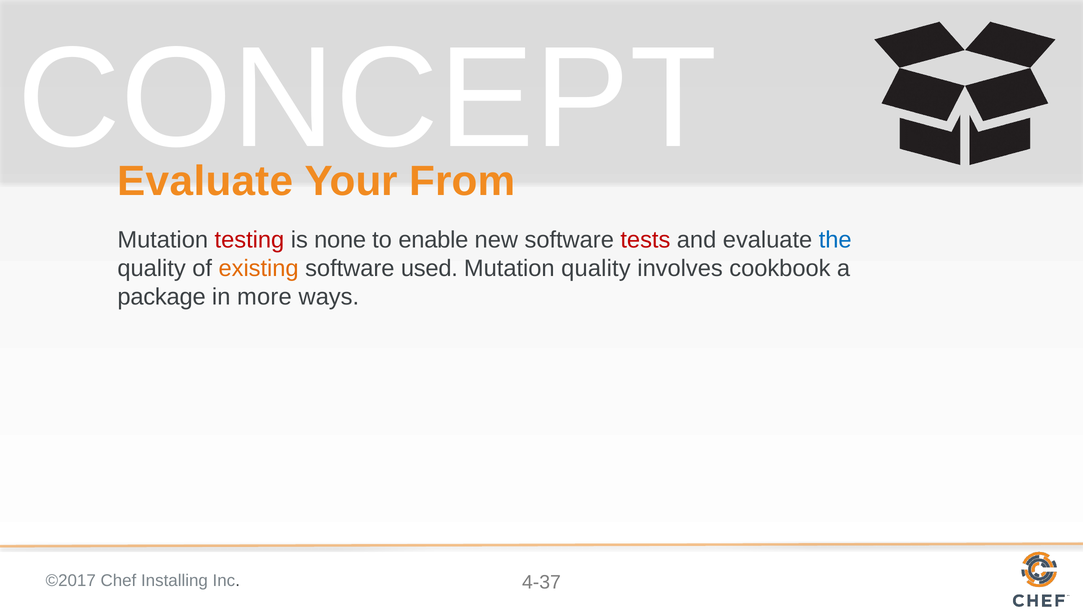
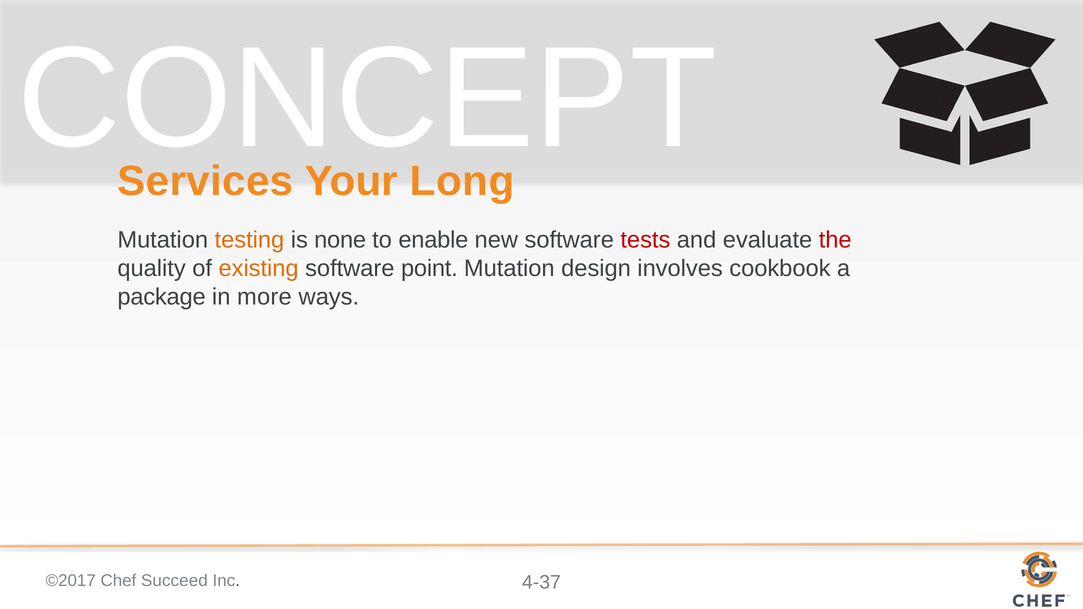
Evaluate at (205, 182): Evaluate -> Services
From: From -> Long
testing colour: red -> orange
the colour: blue -> red
used: used -> point
Mutation quality: quality -> design
Installing: Installing -> Succeed
